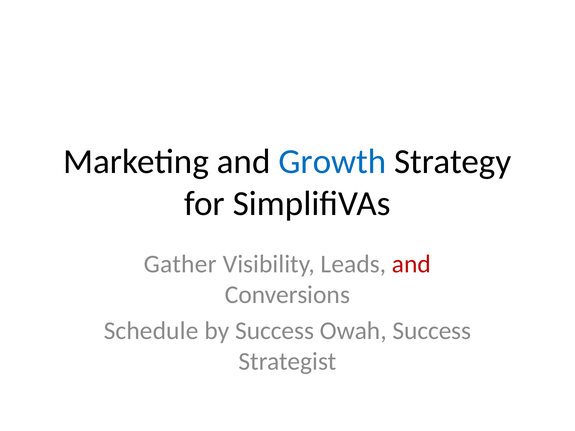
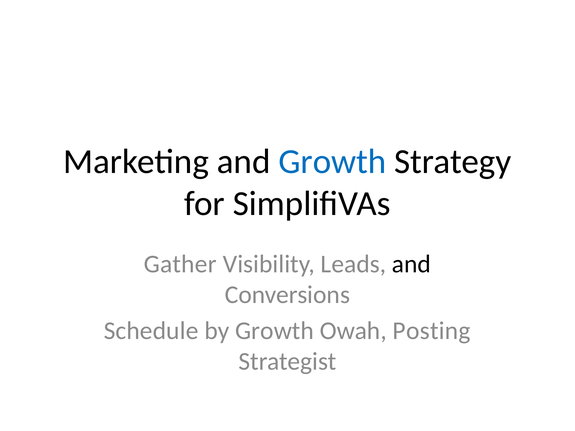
and at (411, 264) colour: red -> black
by Success: Success -> Growth
Owah Success: Success -> Posting
